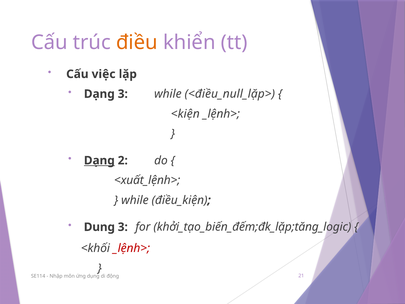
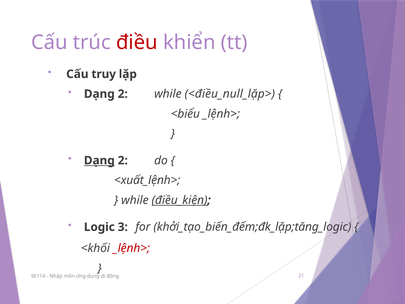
điều colour: orange -> red
việc: việc -> truy
3 at (123, 94): 3 -> 2
<kiện: <kiện -> <biểu
điều_kiện underline: none -> present
Dung: Dung -> Logic
